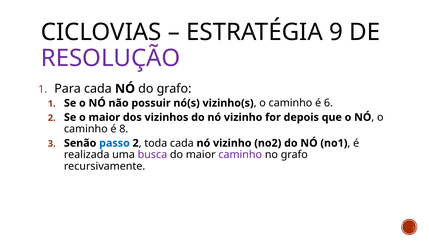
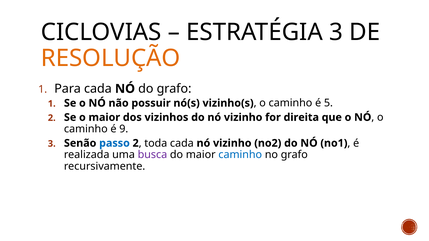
ESTRATÉGIA 9: 9 -> 3
RESOLUÇÃO colour: purple -> orange
6: 6 -> 5
depois: depois -> direita
8: 8 -> 9
caminho at (240, 155) colour: purple -> blue
